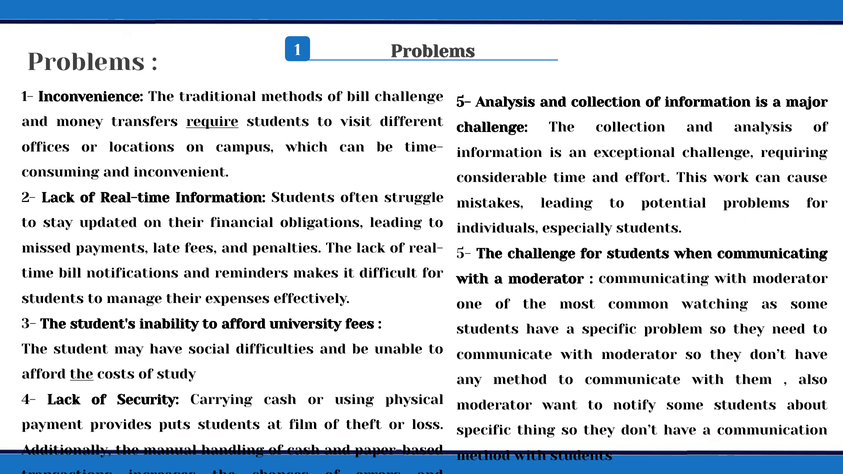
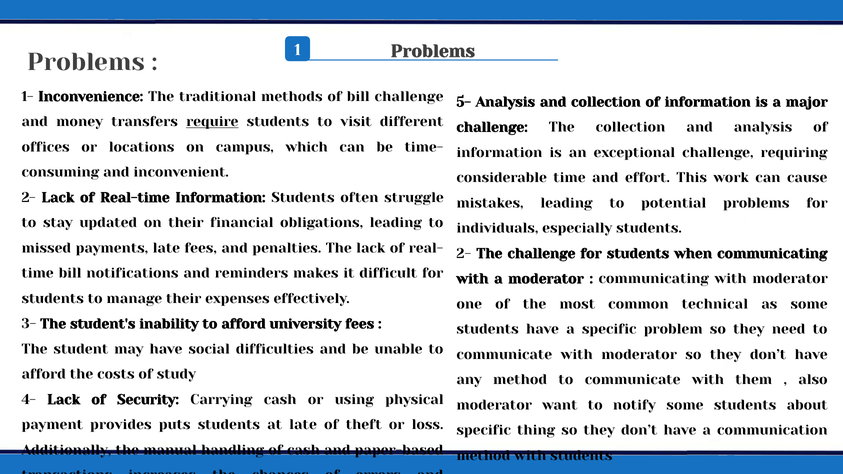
5- at (464, 253): 5- -> 2-
watching: watching -> technical
the at (82, 374) underline: present -> none
at film: film -> late
